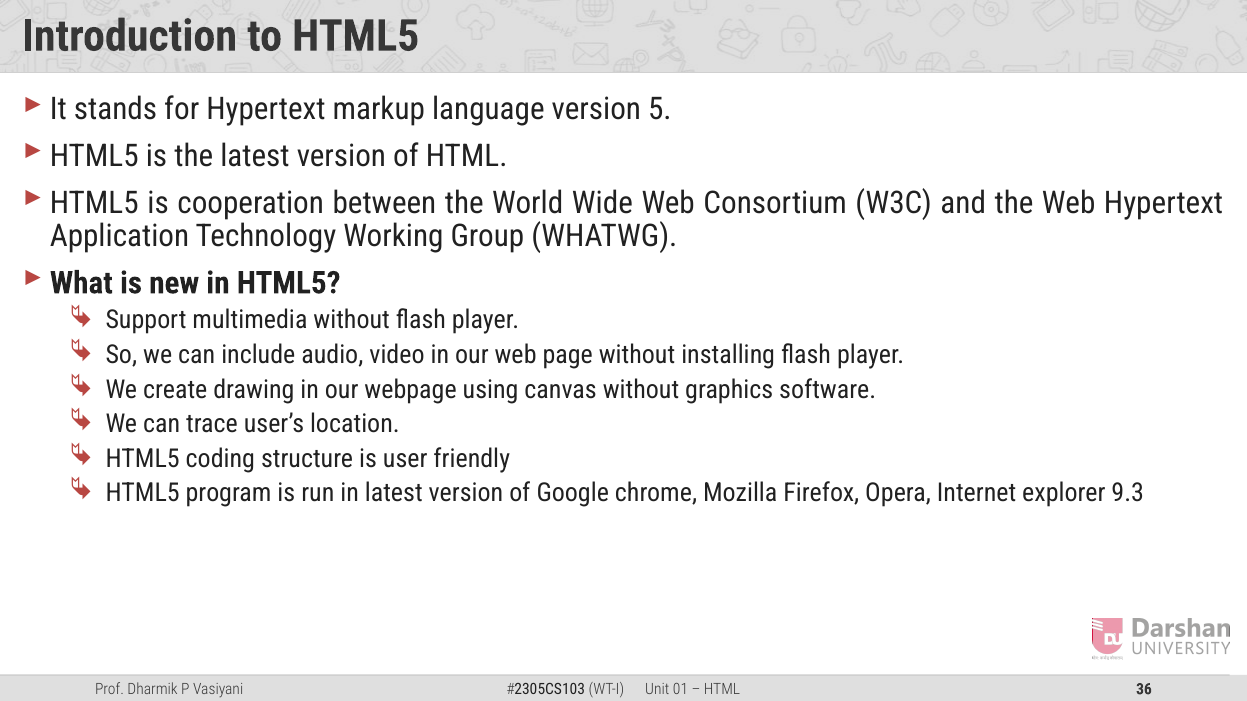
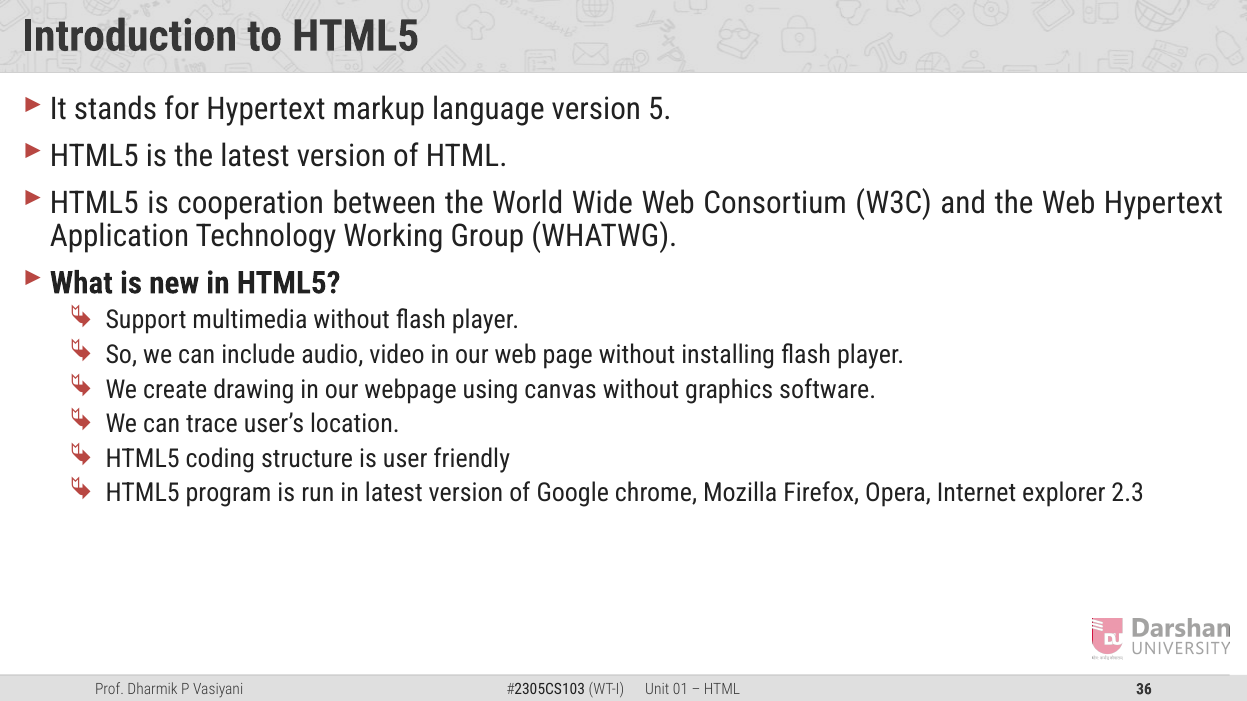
9.3: 9.3 -> 2.3
